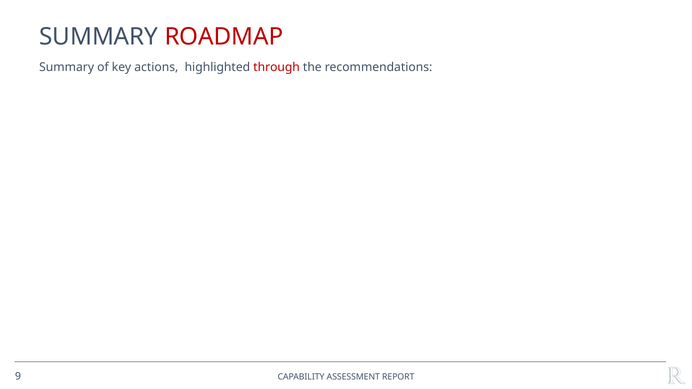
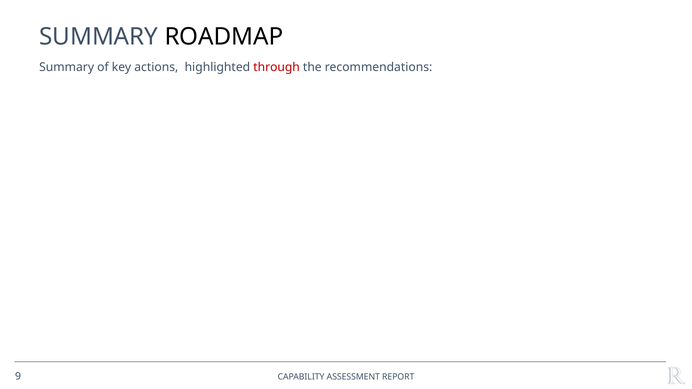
ROADMAP colour: red -> black
